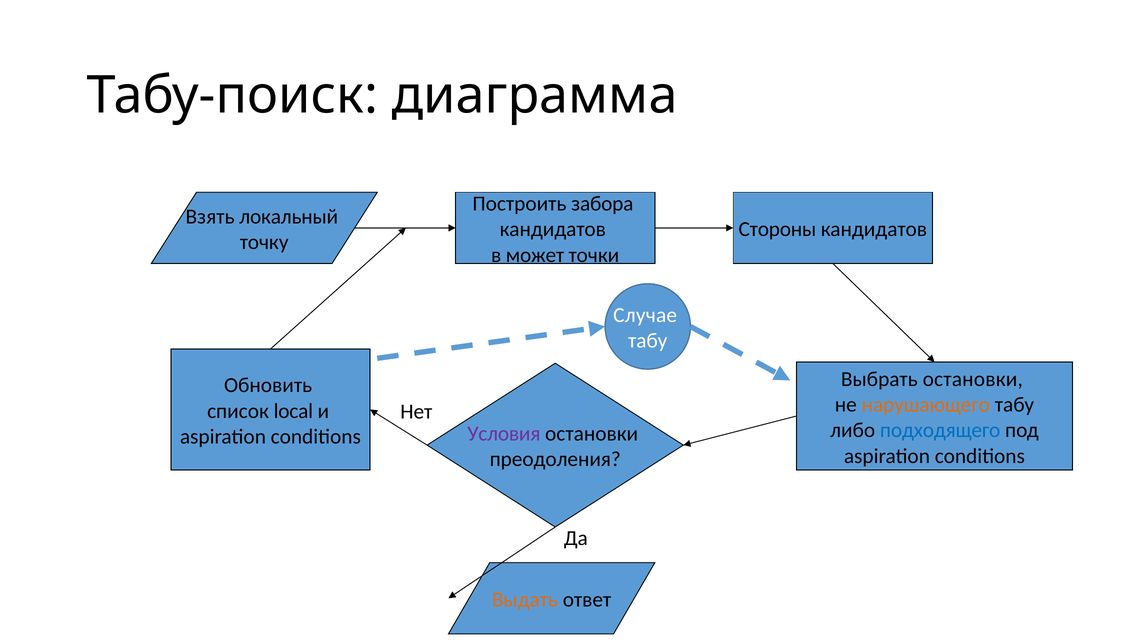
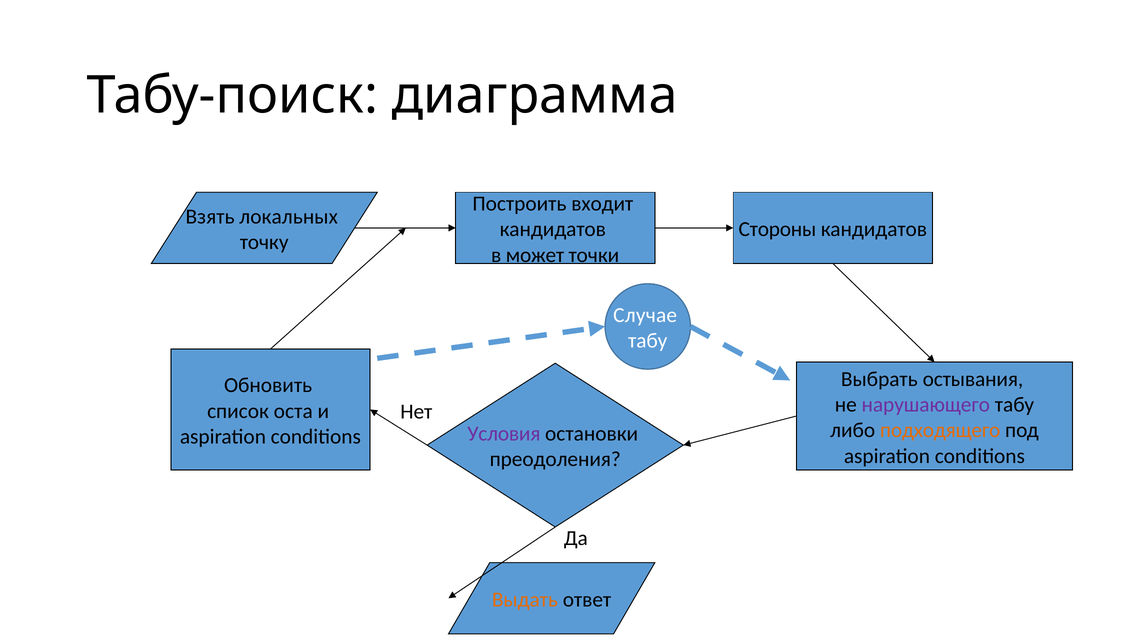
забора: забора -> входит
локальный: локальный -> локальных
Выбрать остановки: остановки -> остывания
нарушающего colour: orange -> purple
local: local -> оста
подходящего colour: blue -> orange
